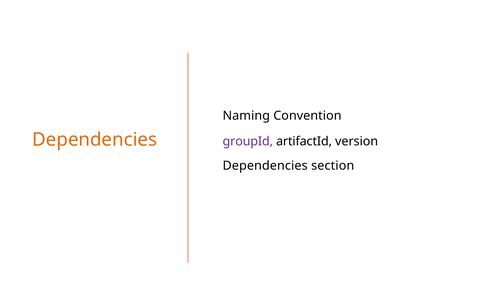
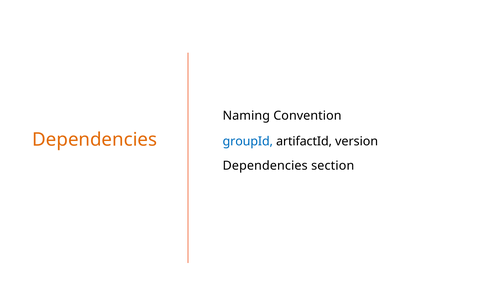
groupId colour: purple -> blue
